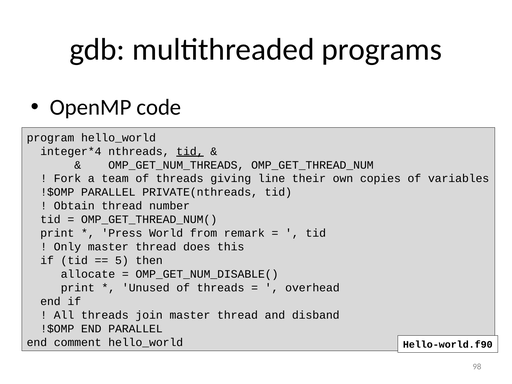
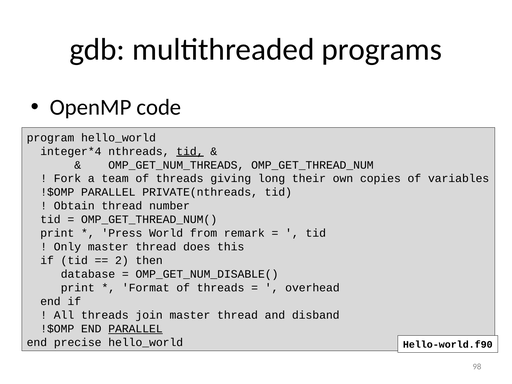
line: line -> long
5: 5 -> 2
allocate: allocate -> database
Unused: Unused -> Format
PARALLEL at (135, 329) underline: none -> present
comment: comment -> precise
